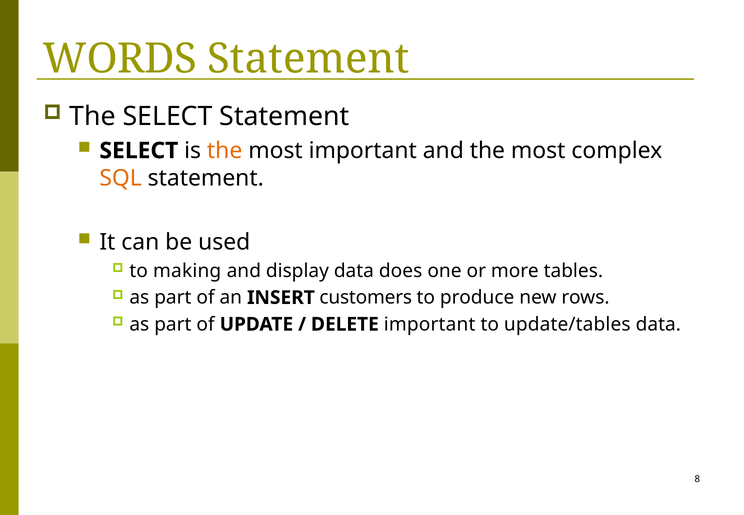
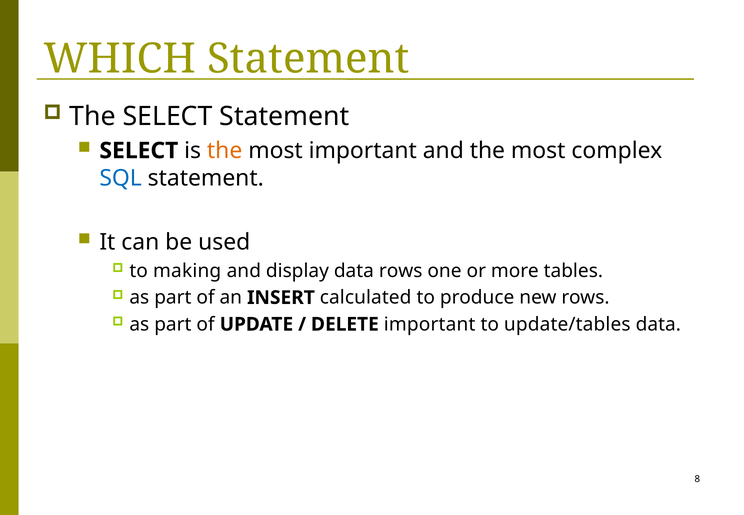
WORDS: WORDS -> WHICH
SQL colour: orange -> blue
data does: does -> rows
customers: customers -> calculated
